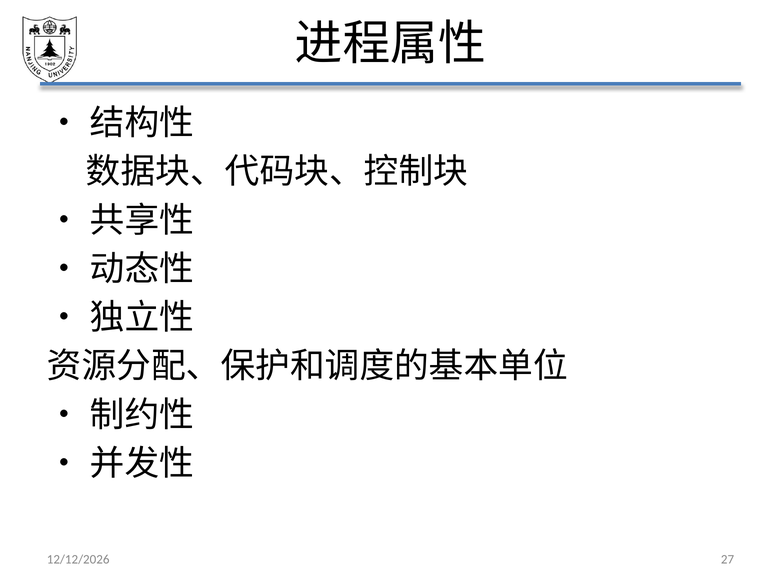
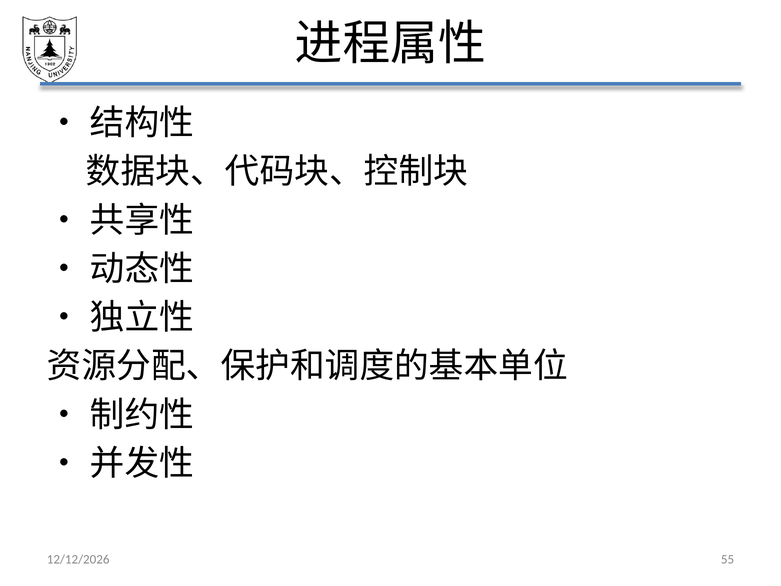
27: 27 -> 55
